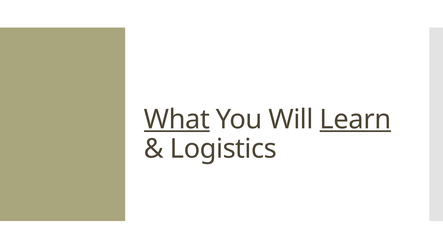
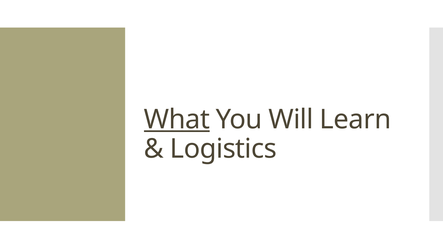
Learn underline: present -> none
